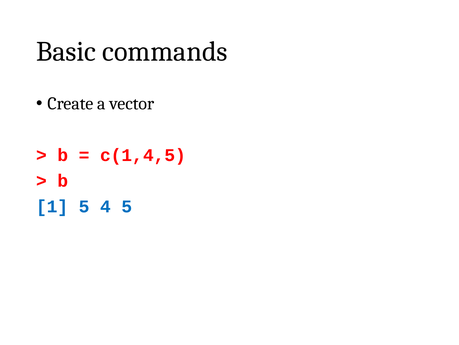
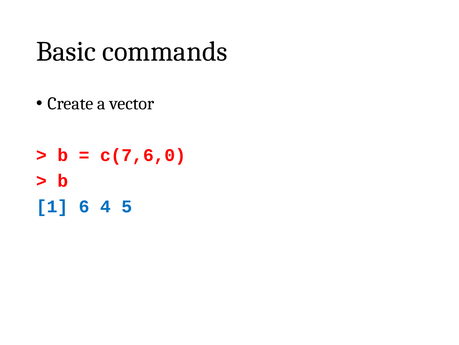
c(1,4,5: c(1,4,5 -> c(7,6,0
1 5: 5 -> 6
